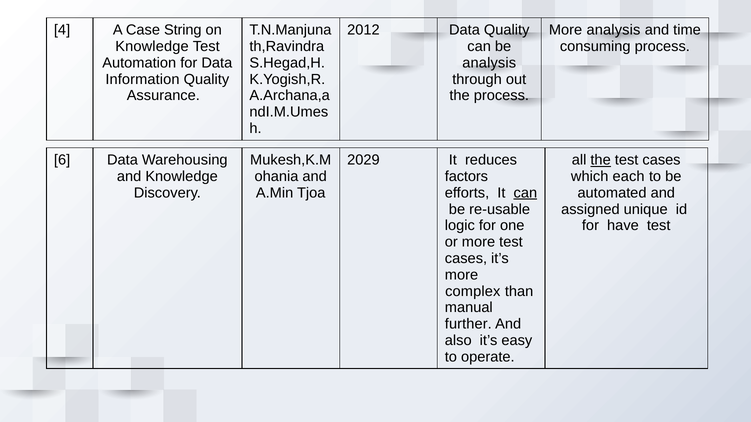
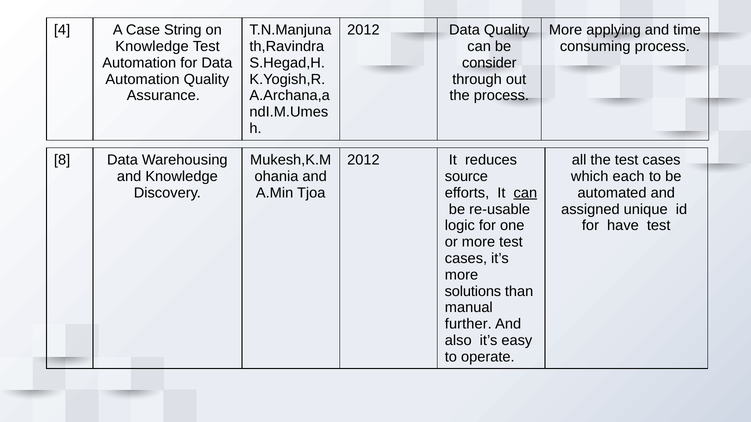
More analysis: analysis -> applying
analysis at (489, 63): analysis -> consider
Information at (142, 79): Information -> Automation
6: 6 -> 8
2029 at (363, 160): 2029 -> 2012
the at (601, 160) underline: present -> none
factors: factors -> source
complex: complex -> solutions
